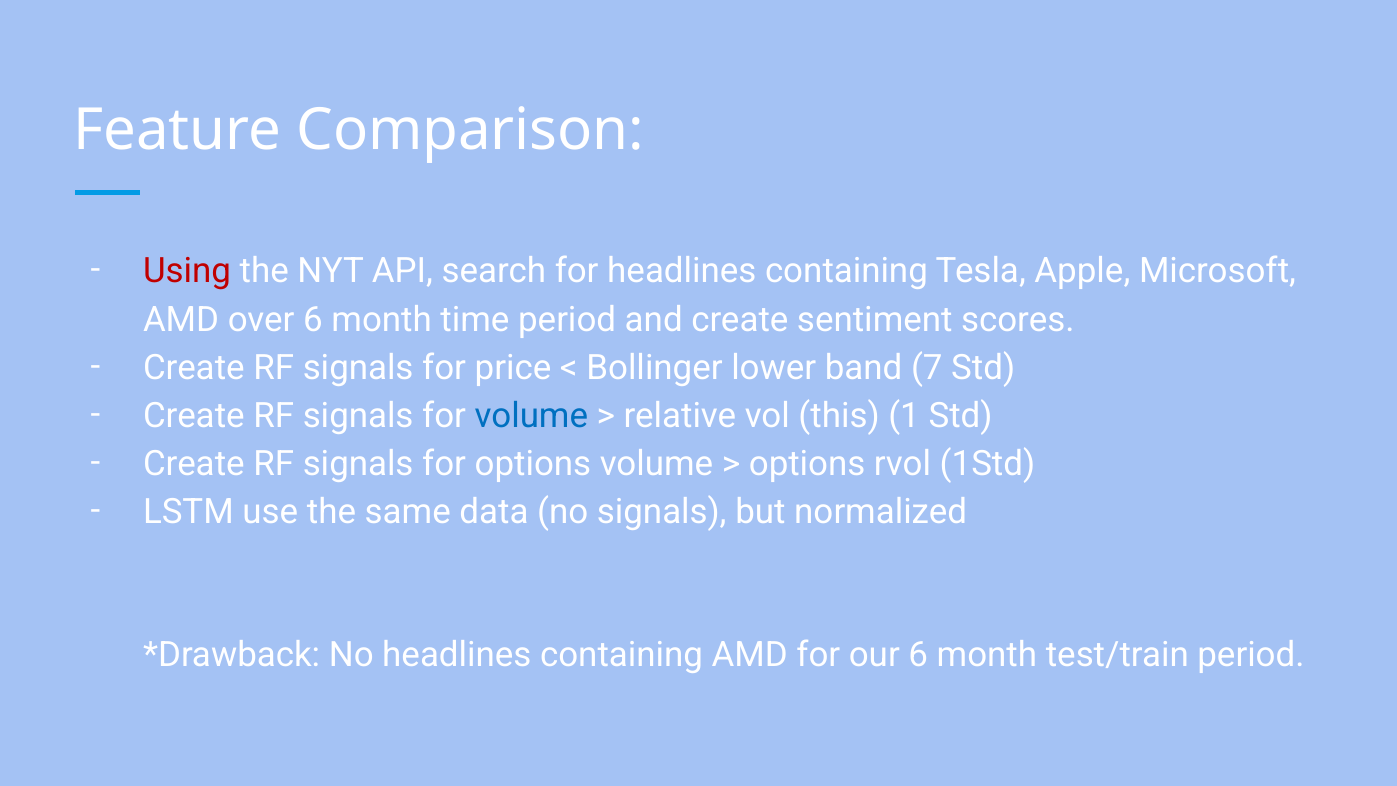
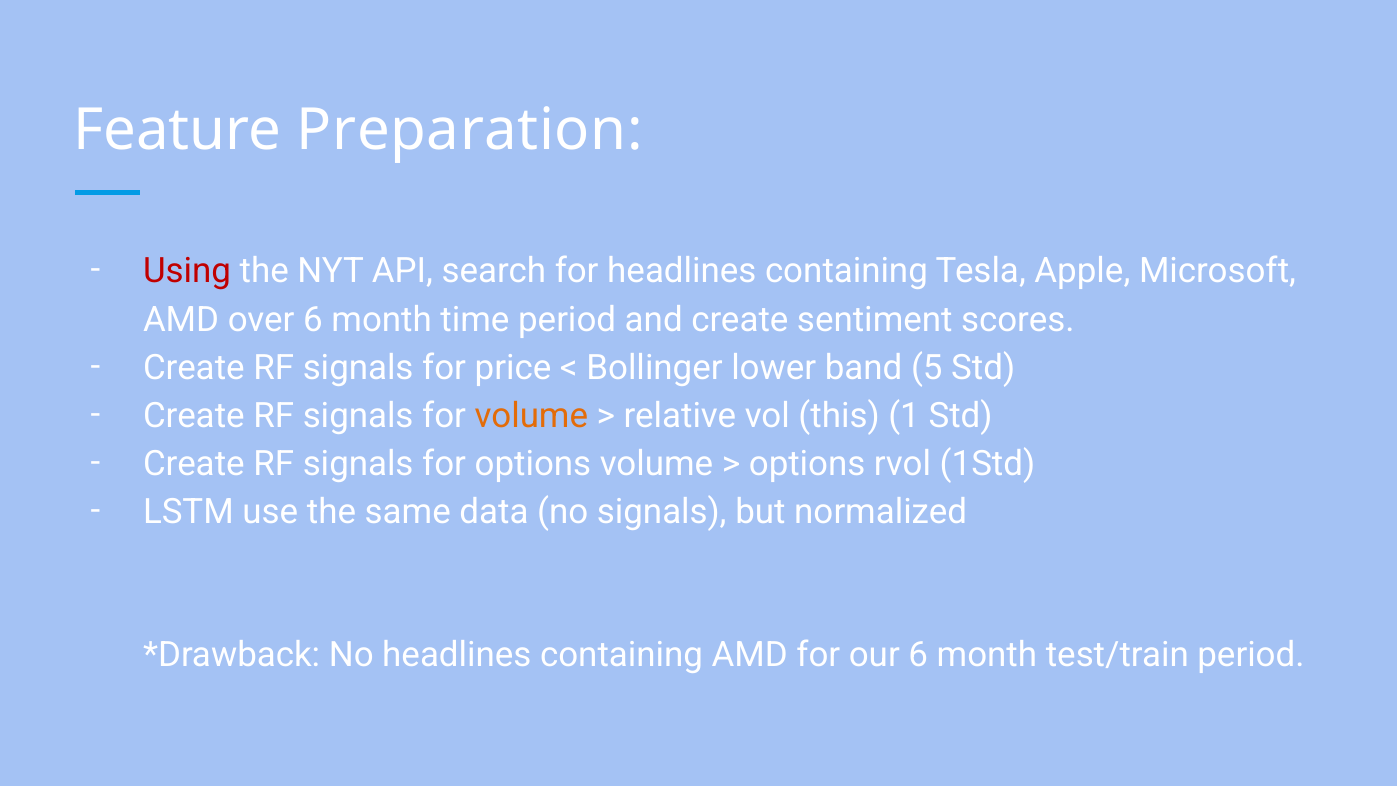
Comparison: Comparison -> Preparation
7: 7 -> 5
volume at (531, 416) colour: blue -> orange
